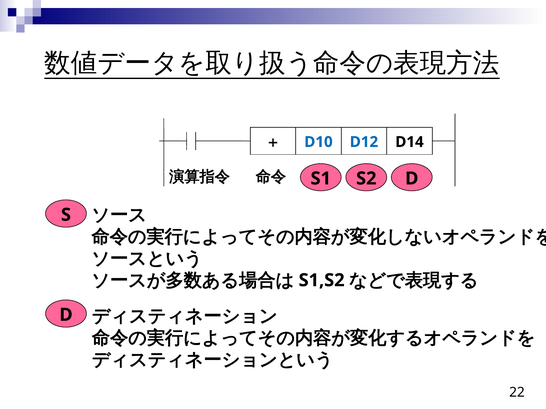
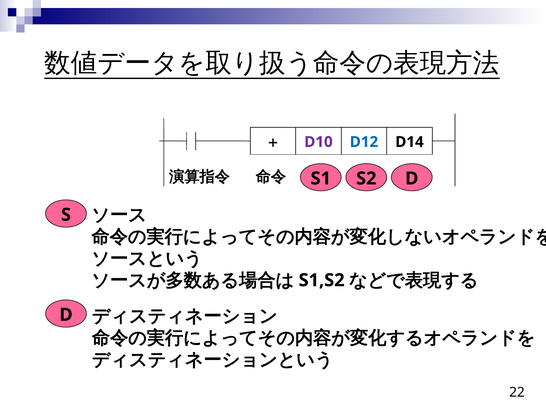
D10 colour: blue -> purple
